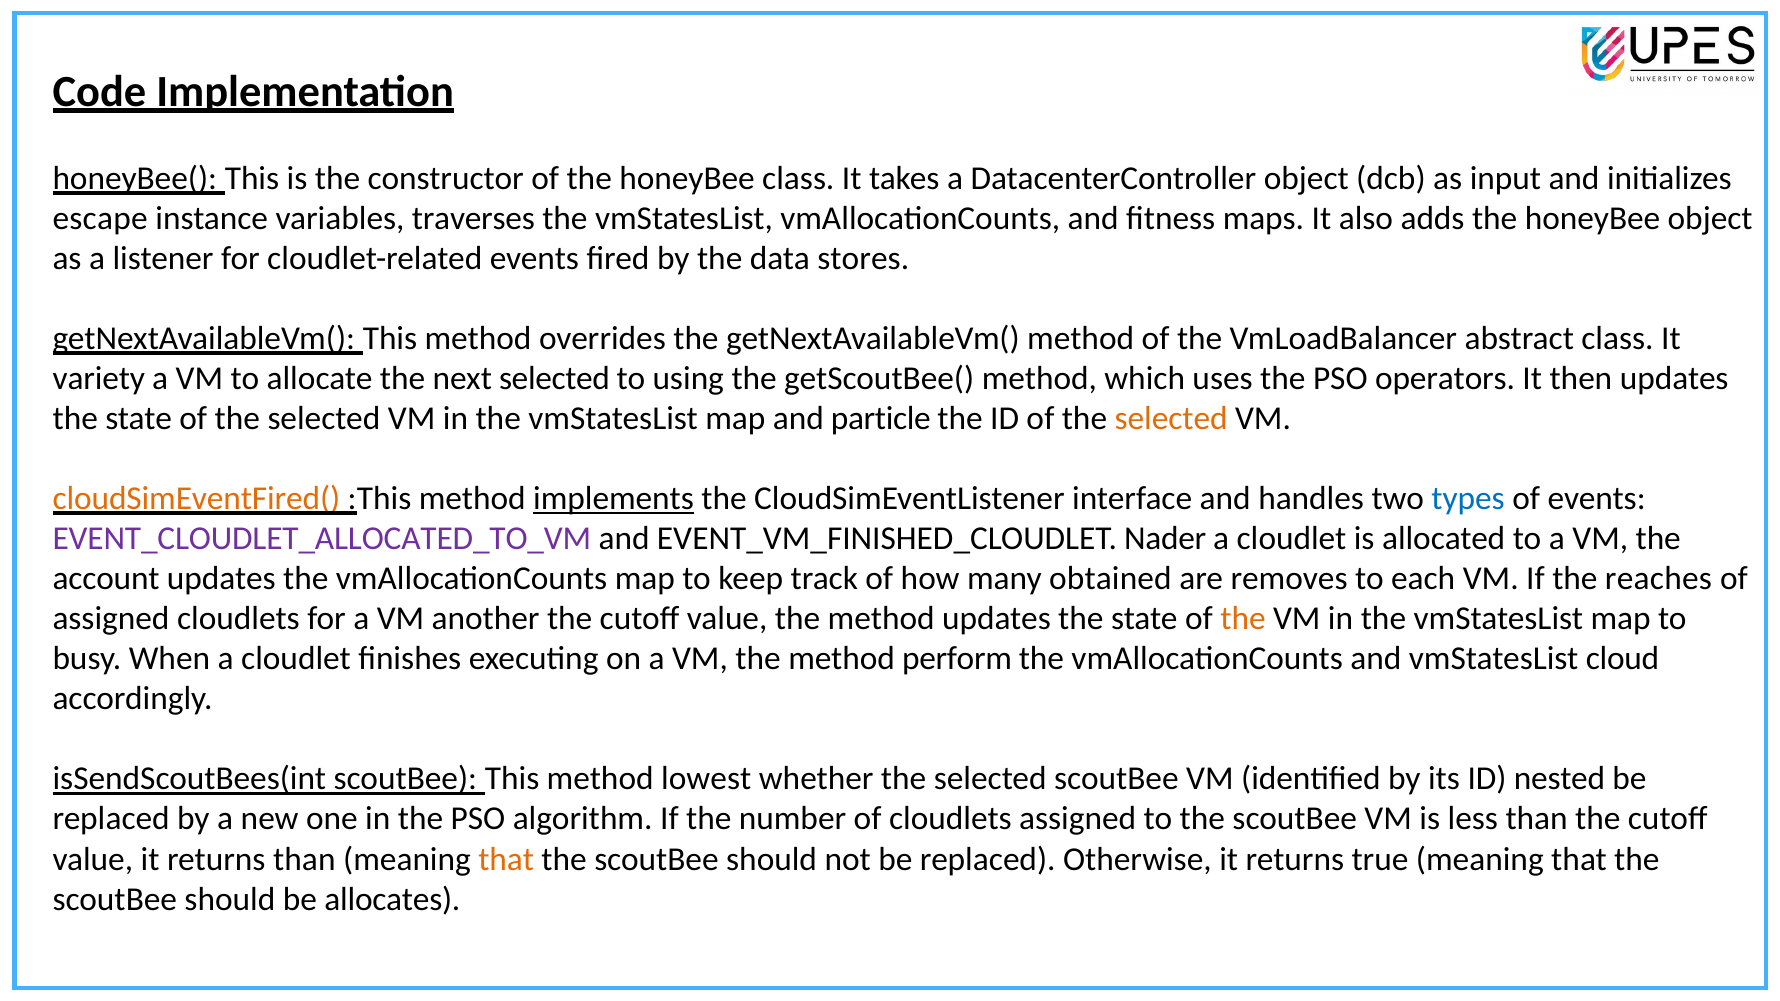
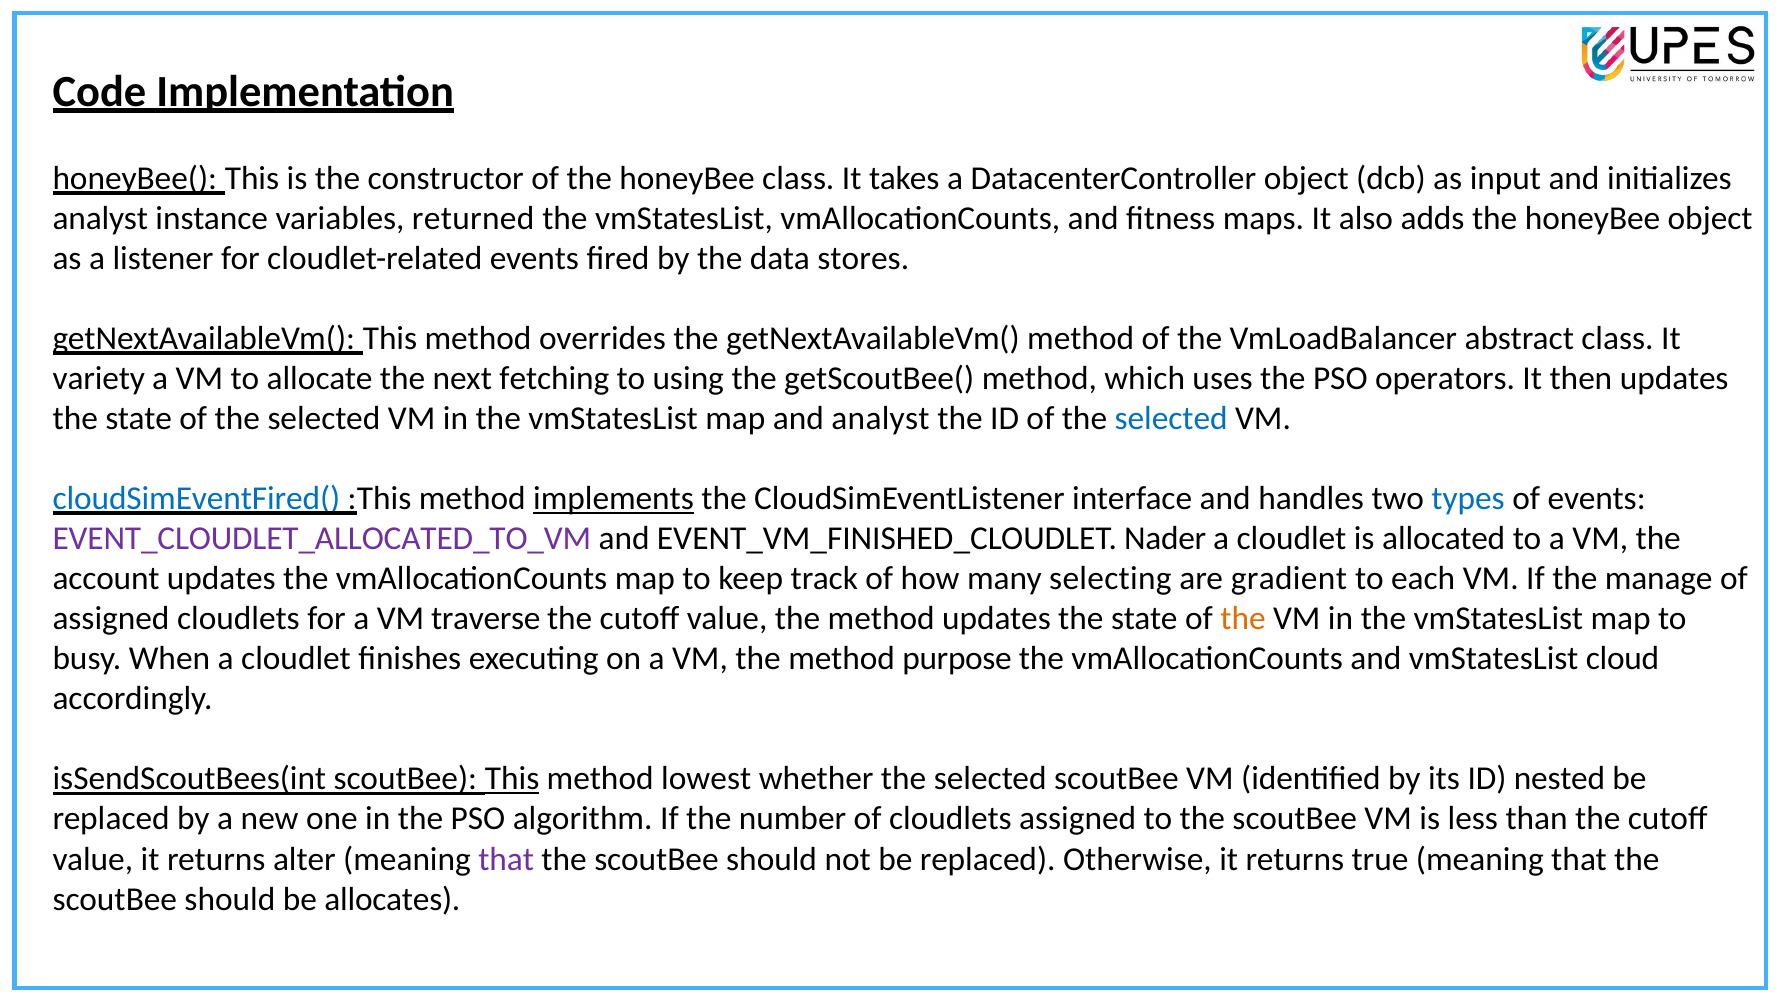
escape at (100, 218): escape -> analyst
traverses: traverses -> returned
next selected: selected -> fetching
and particle: particle -> analyst
selected at (1171, 419) colour: orange -> blue
cloudSimEventFired( colour: orange -> blue
obtained: obtained -> selecting
removes: removes -> gradient
reaches: reaches -> manage
another: another -> traverse
perform: perform -> purpose
This at (512, 779) underline: none -> present
returns than: than -> alter
that at (506, 859) colour: orange -> purple
